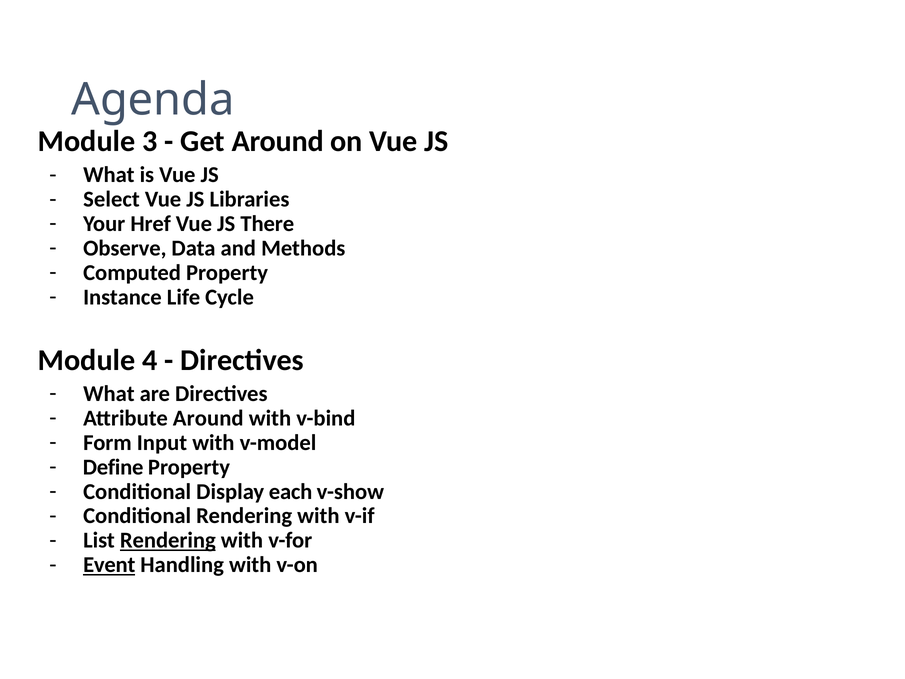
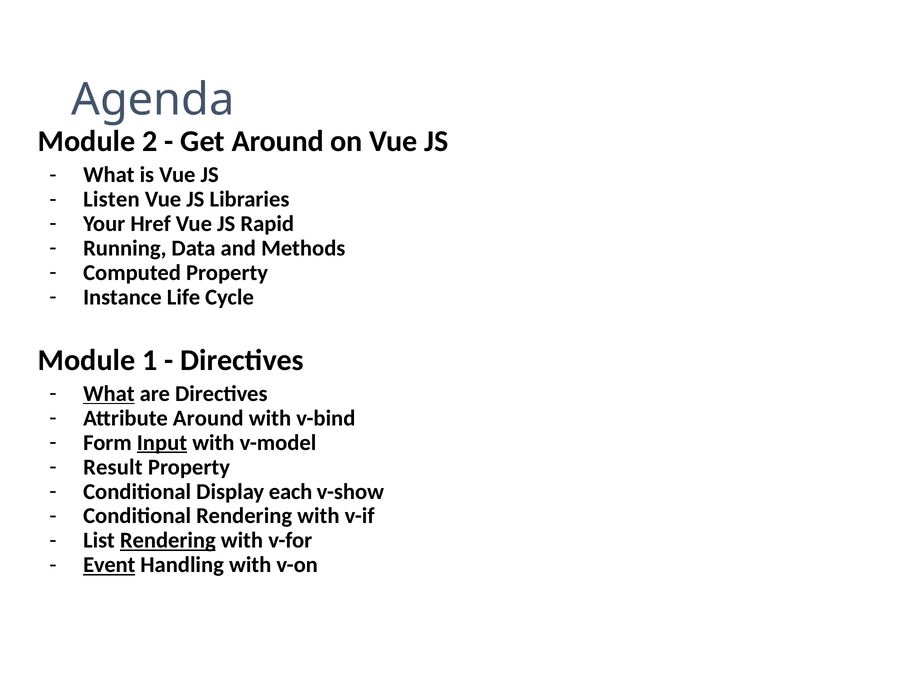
3: 3 -> 2
Select: Select -> Listen
There: There -> Rapid
Observe: Observe -> Running
4: 4 -> 1
What at (109, 394) underline: none -> present
Input underline: none -> present
Define: Define -> Result
